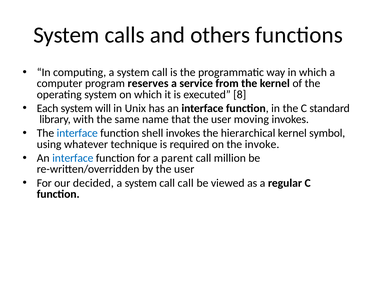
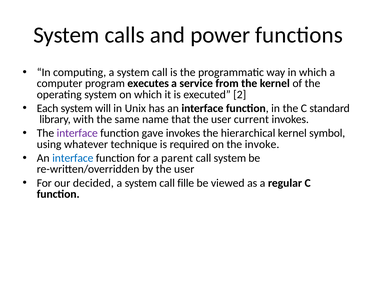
others: others -> power
reserves: reserves -> executes
8: 8 -> 2
moving: moving -> current
interface at (77, 133) colour: blue -> purple
shell: shell -> gave
call million: million -> system
call call: call -> fille
